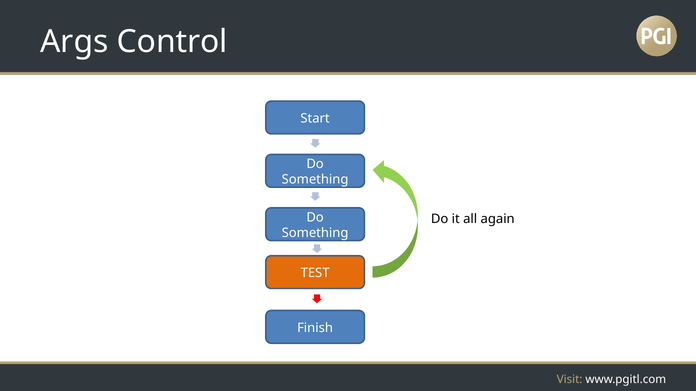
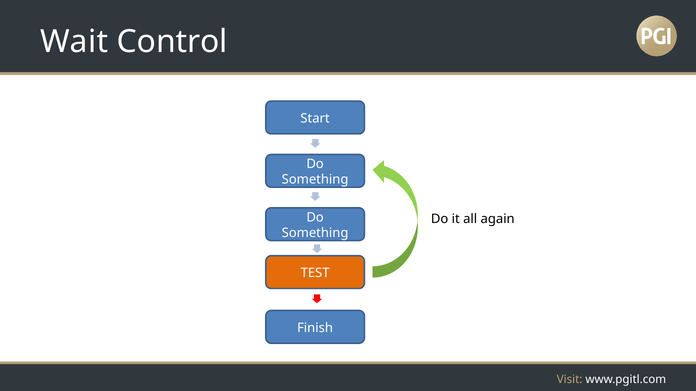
Args: Args -> Wait
